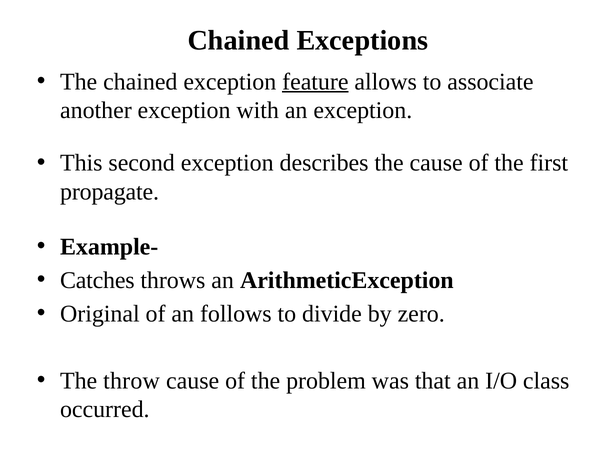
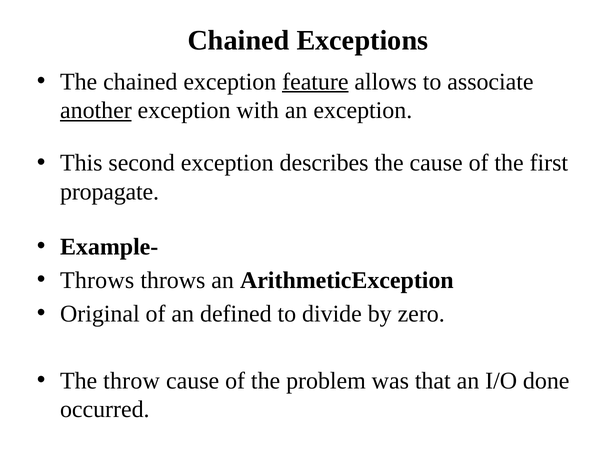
another underline: none -> present
Catches at (97, 280): Catches -> Throws
follows: follows -> defined
class: class -> done
